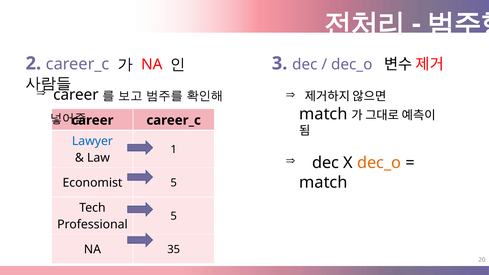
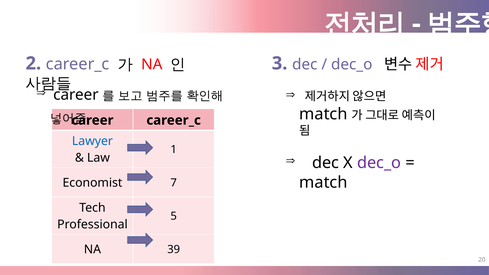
dec_o at (379, 163) colour: orange -> purple
Economist 5: 5 -> 7
35: 35 -> 39
